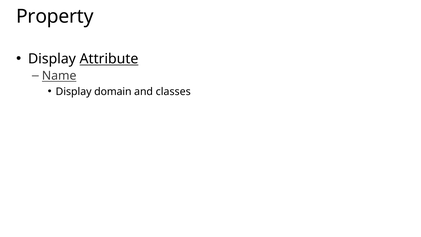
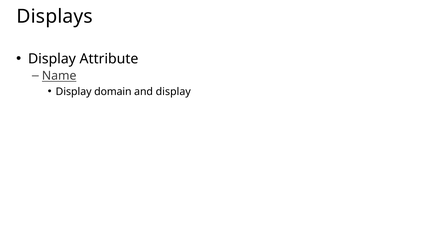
Property: Property -> Displays
Attribute underline: present -> none
and classes: classes -> display
